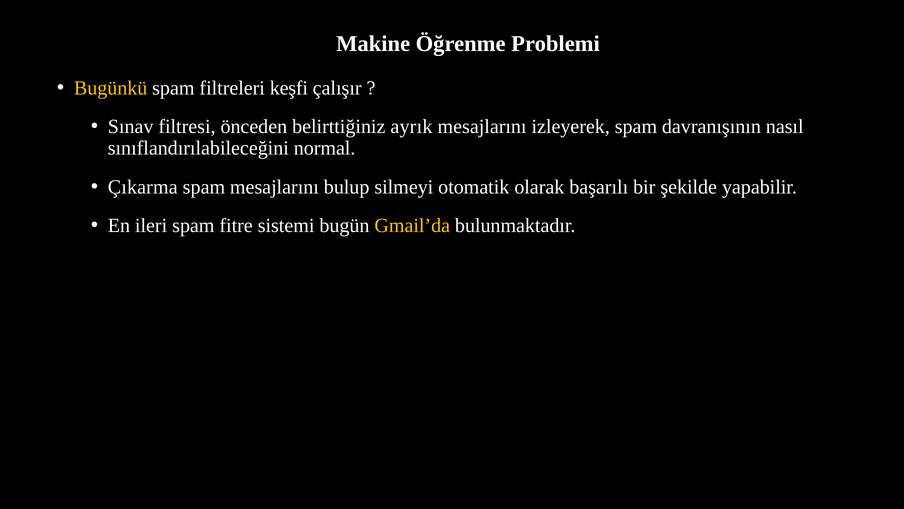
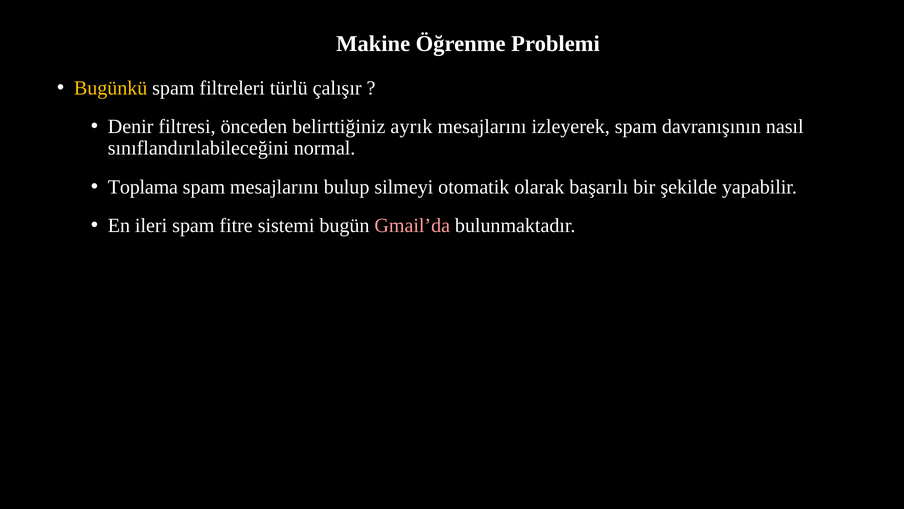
keşfi: keşfi -> türlü
Sınav: Sınav -> Denir
Çıkarma: Çıkarma -> Toplama
Gmail’da colour: yellow -> pink
